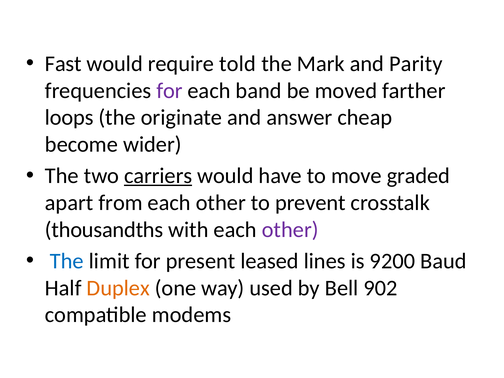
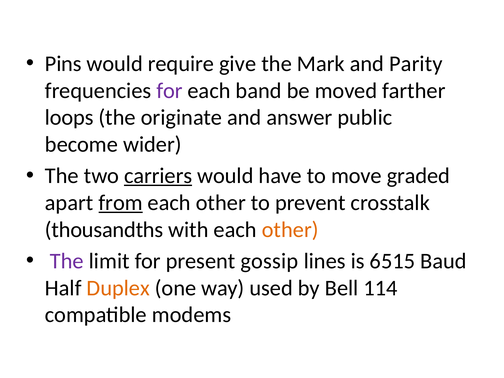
Fast: Fast -> Pins
told: told -> give
cheap: cheap -> public
from underline: none -> present
other at (290, 230) colour: purple -> orange
The at (67, 261) colour: blue -> purple
leased: leased -> gossip
9200: 9200 -> 6515
902: 902 -> 114
